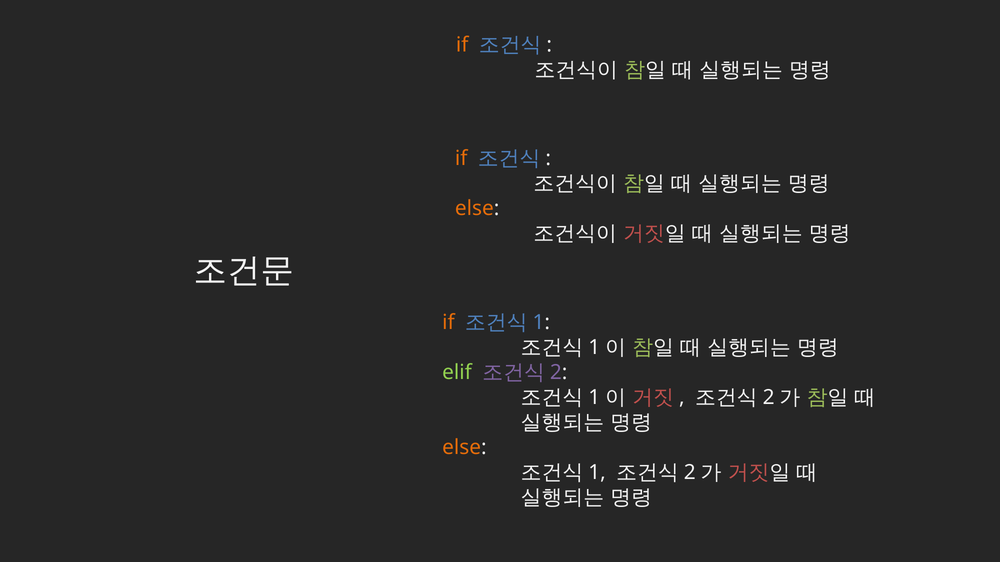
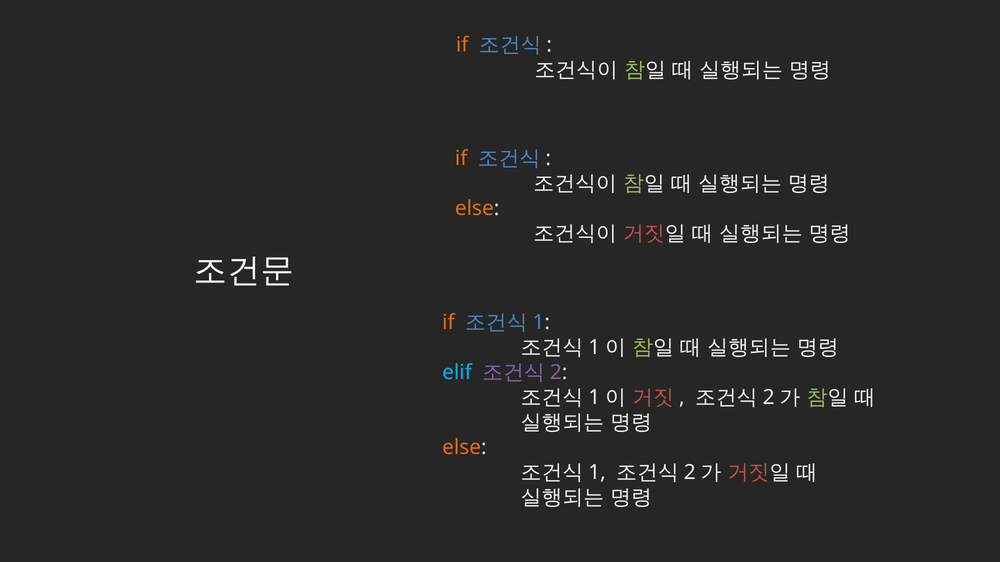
elif colour: light green -> light blue
